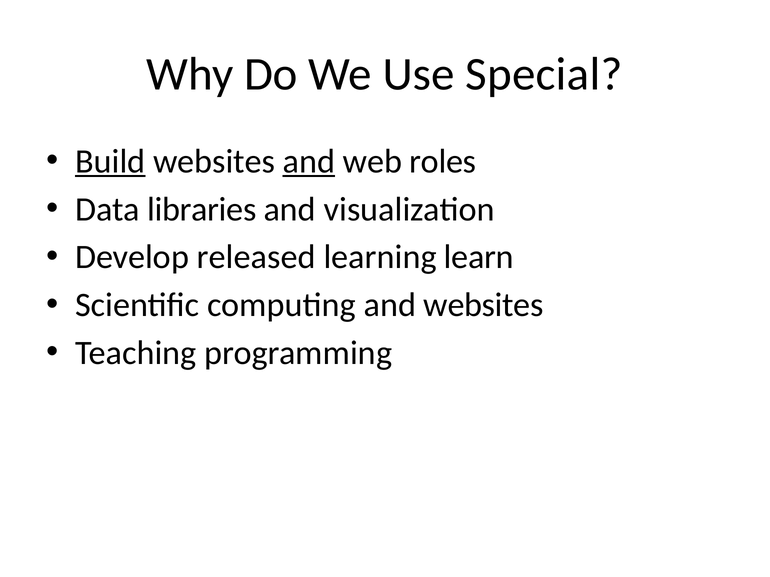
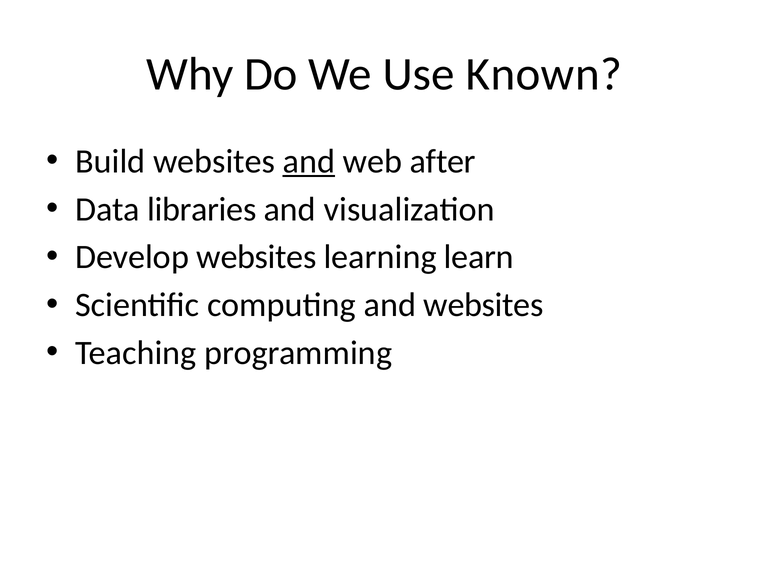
Special: Special -> Known
Build underline: present -> none
roles: roles -> after
Develop released: released -> websites
